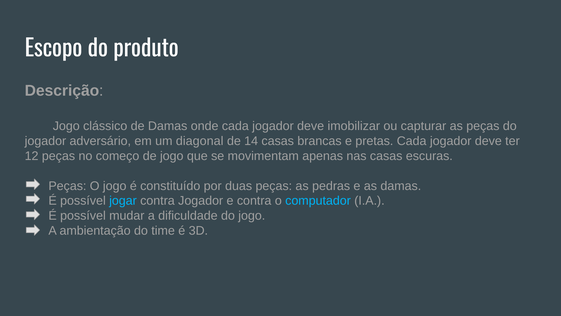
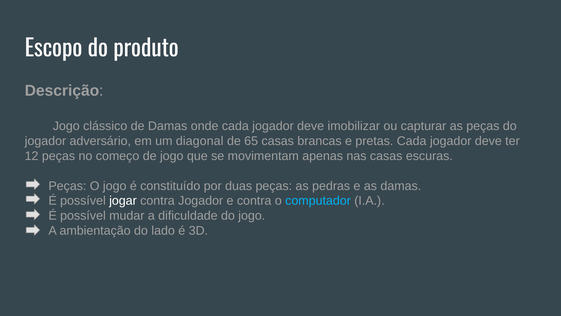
14: 14 -> 65
jogar colour: light blue -> white
time: time -> lado
